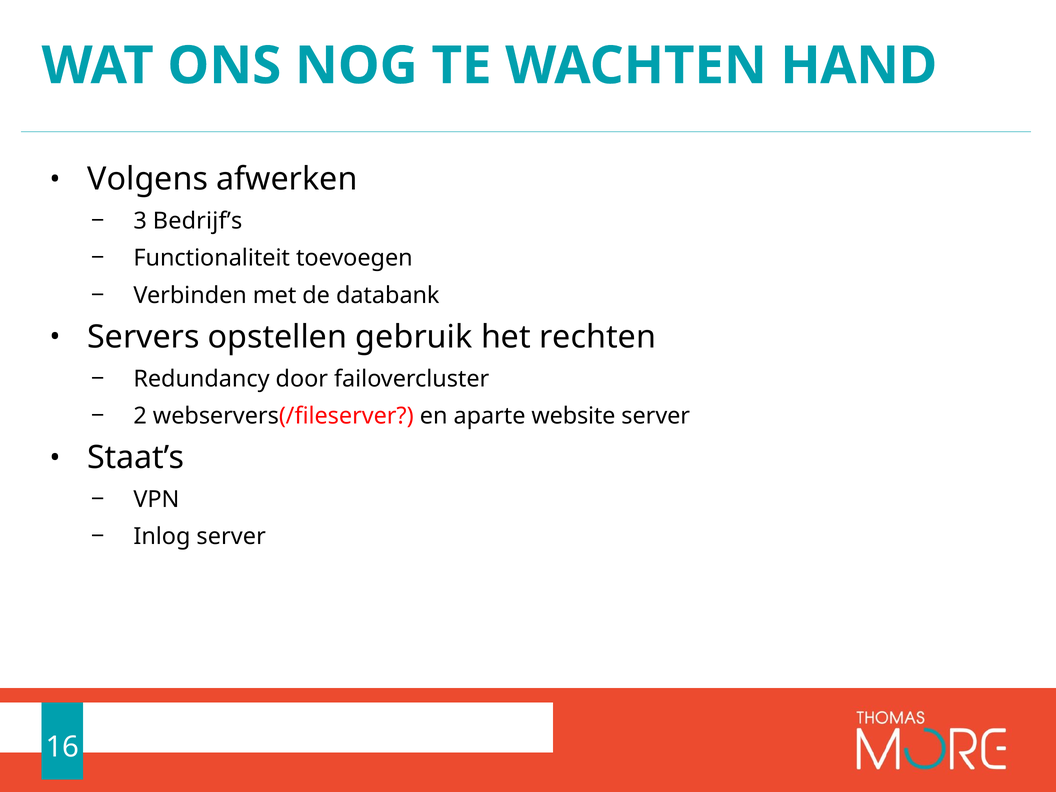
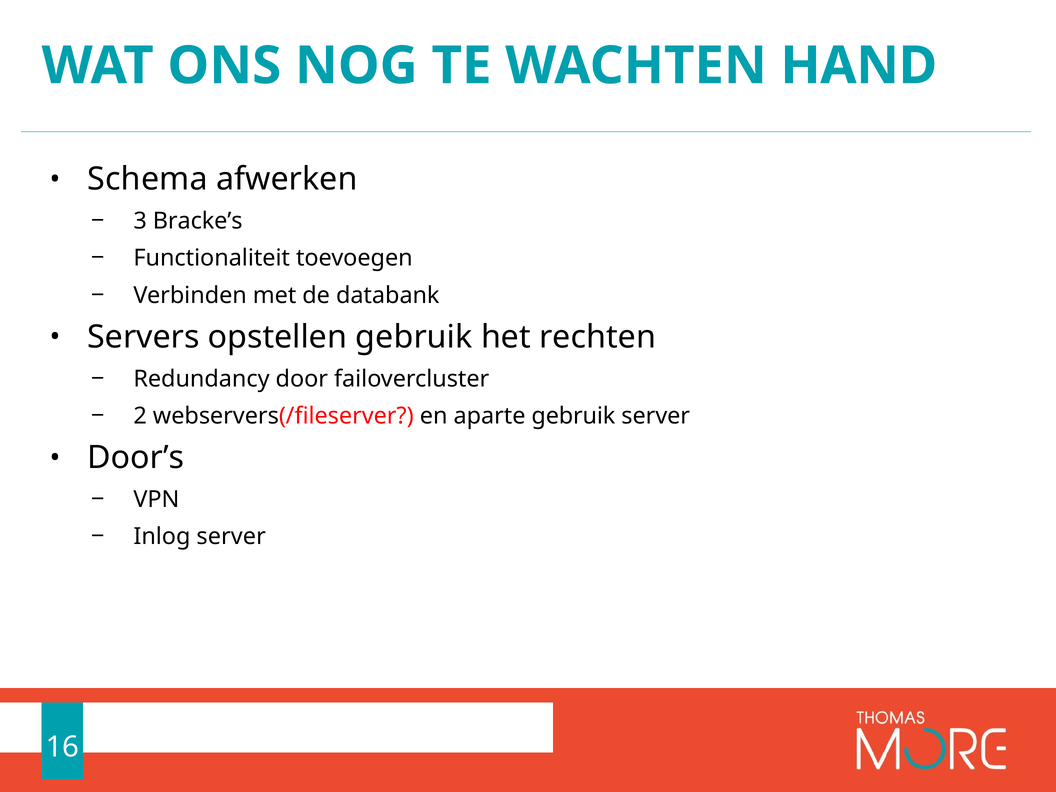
Volgens: Volgens -> Schema
Bedrijf’s: Bedrijf’s -> Bracke’s
aparte website: website -> gebruik
Staat’s: Staat’s -> Door’s
